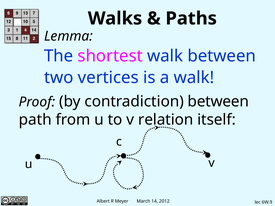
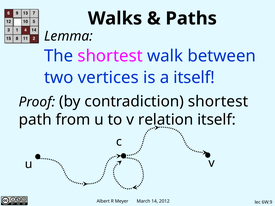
a walk: walk -> itself
contradiction between: between -> shortest
